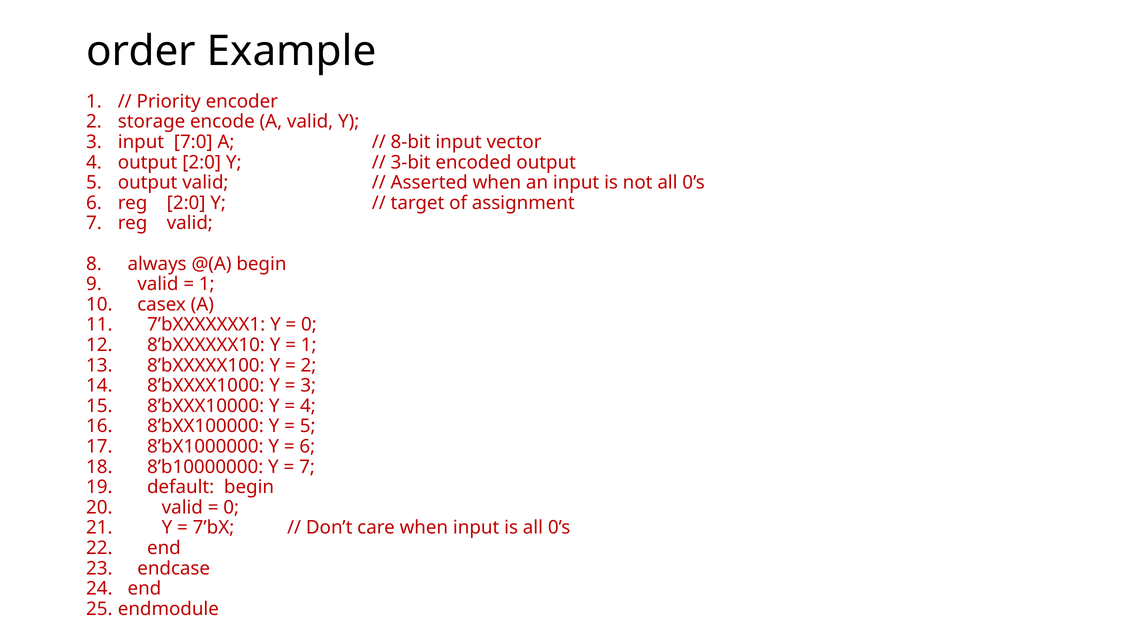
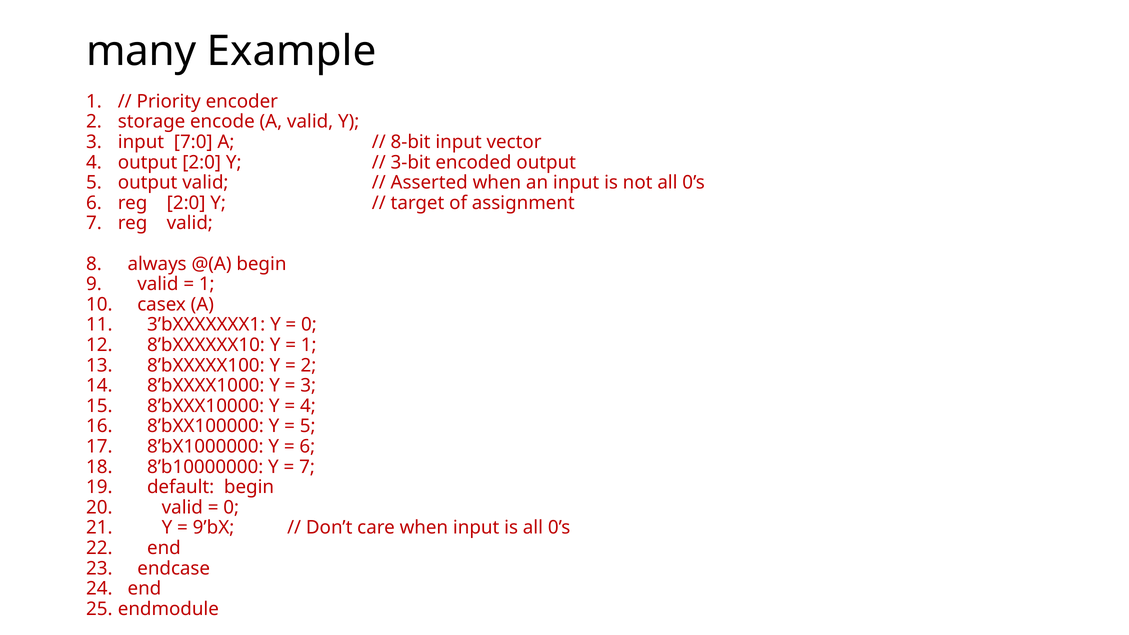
order: order -> many
7’bXXXXXXX1: 7’bXXXXXXX1 -> 3’bXXXXXXX1
7’bX: 7’bX -> 9’bX
